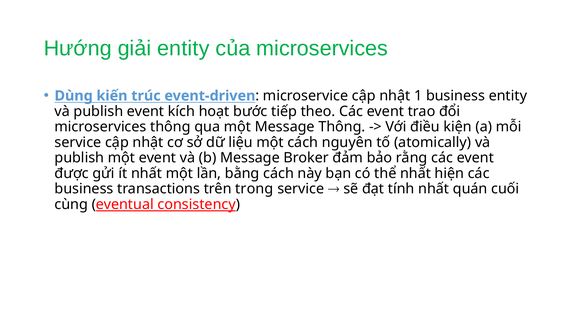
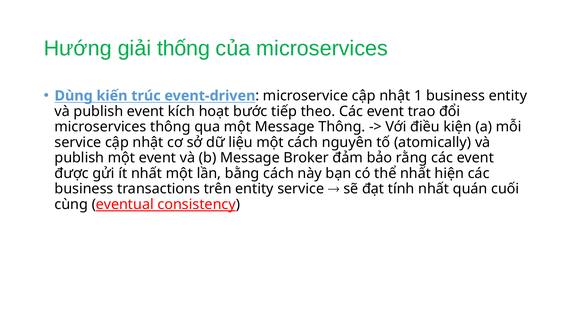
giải entity: entity -> thống
trên trong: trong -> entity
